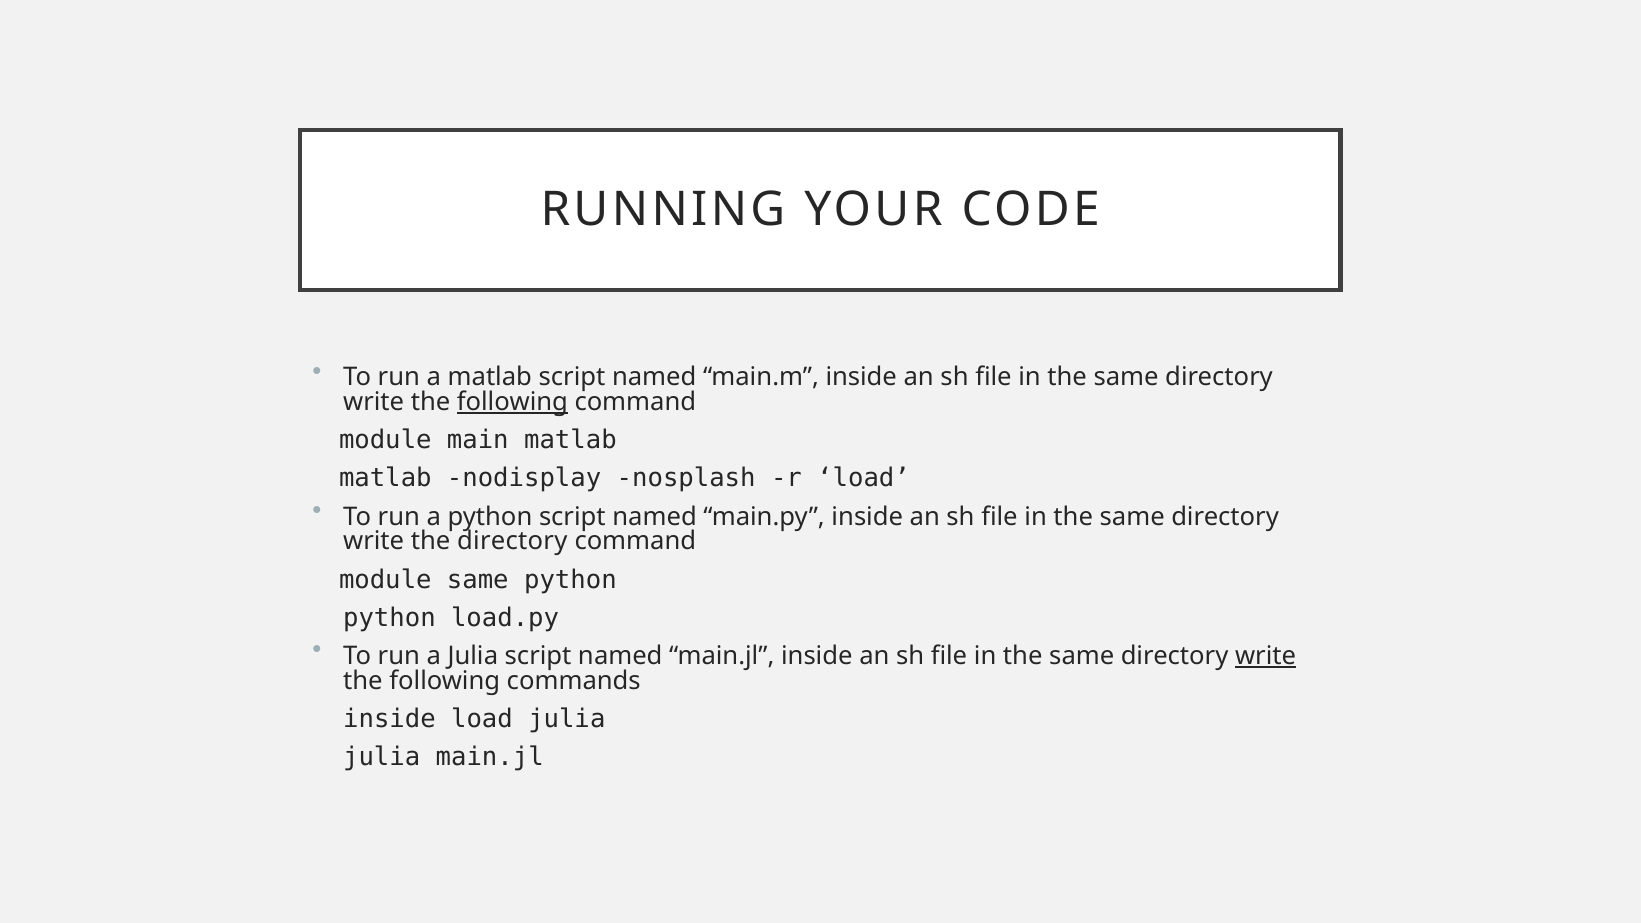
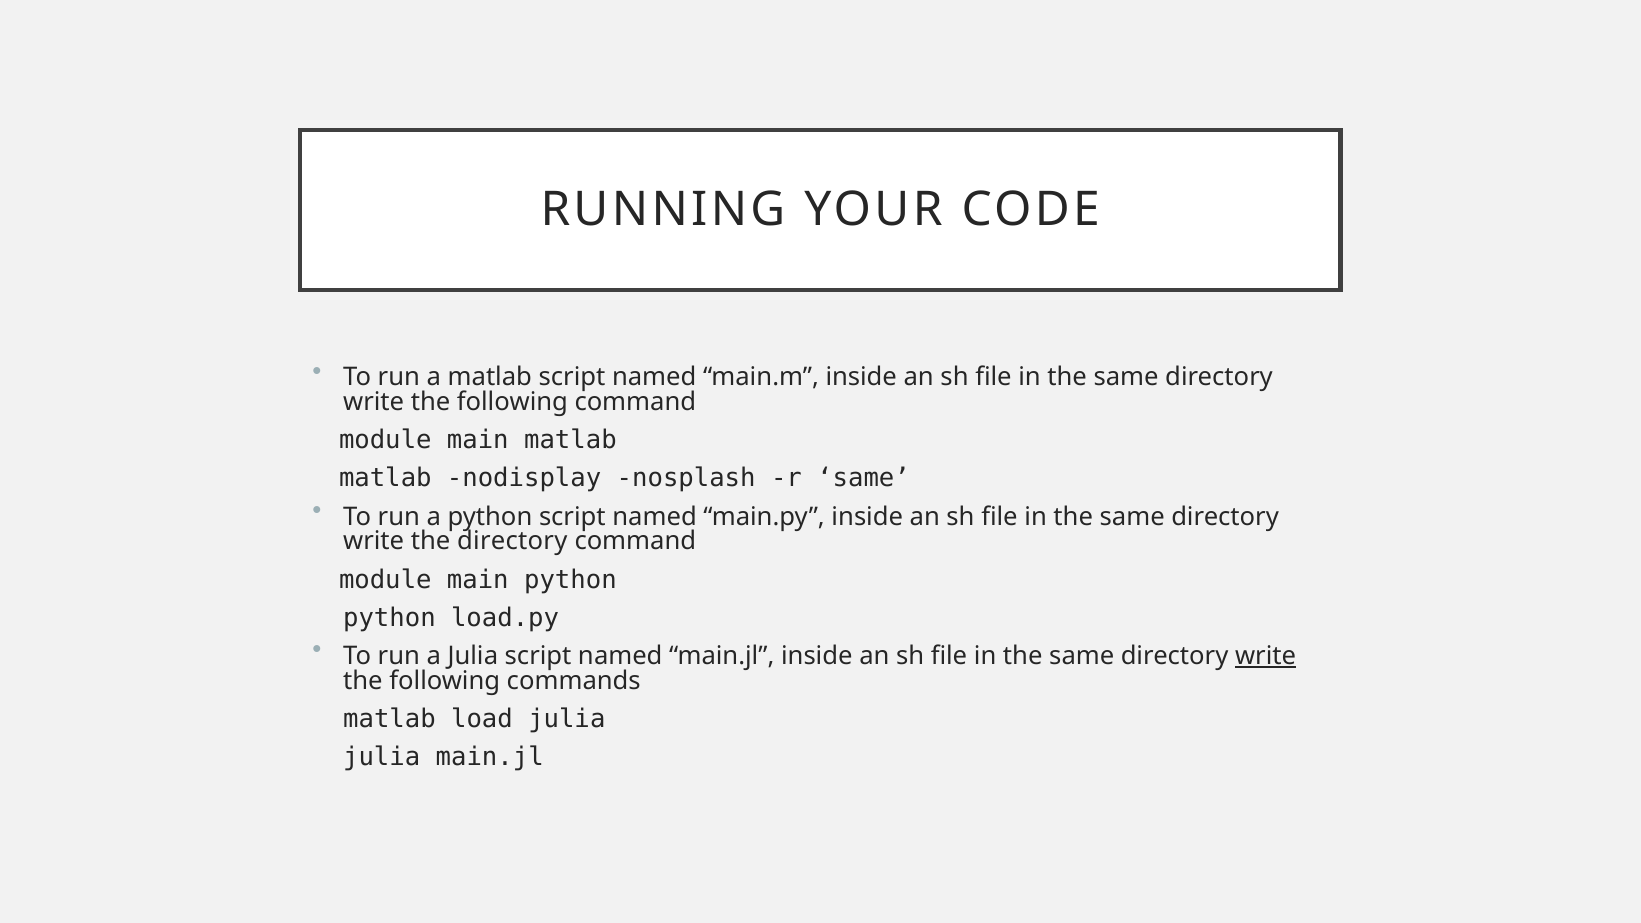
following at (512, 402) underline: present -> none
r load: load -> same
same at (478, 580): same -> main
inside at (389, 719): inside -> matlab
